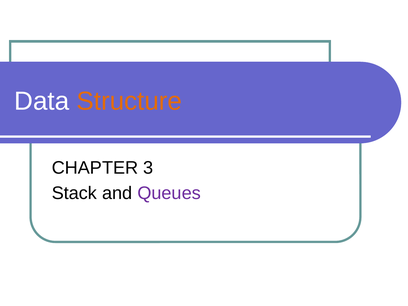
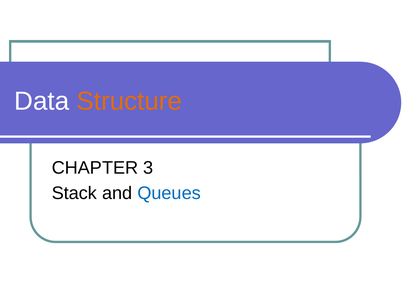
Queues colour: purple -> blue
